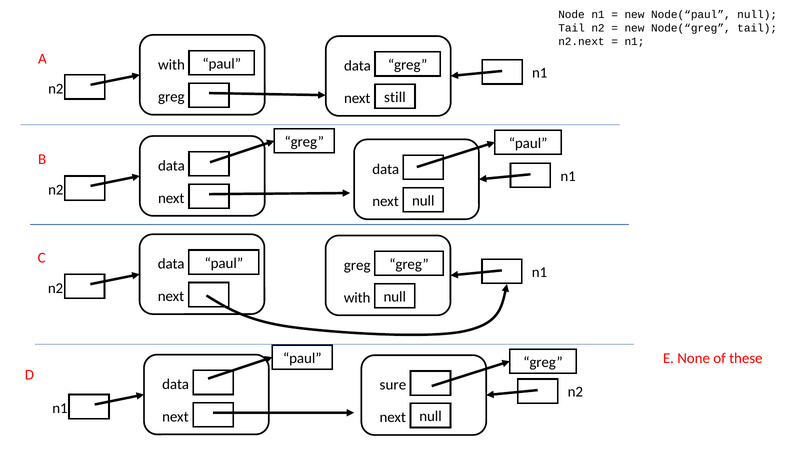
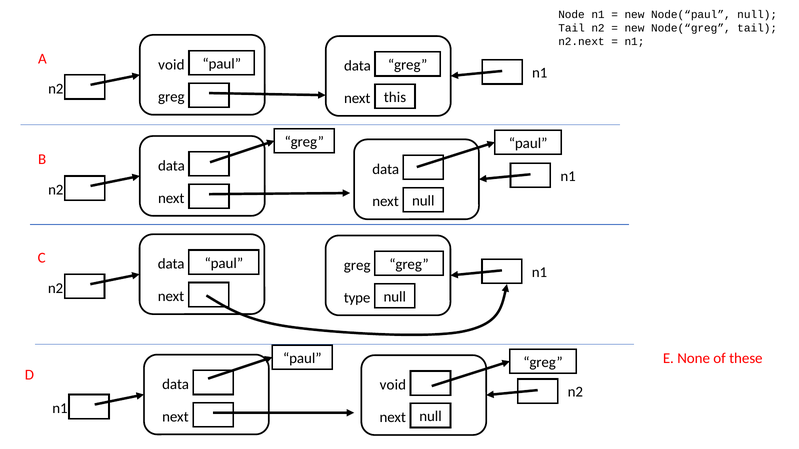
with at (171, 65): with -> void
still: still -> this
with at (357, 298): with -> type
sure at (393, 385): sure -> void
